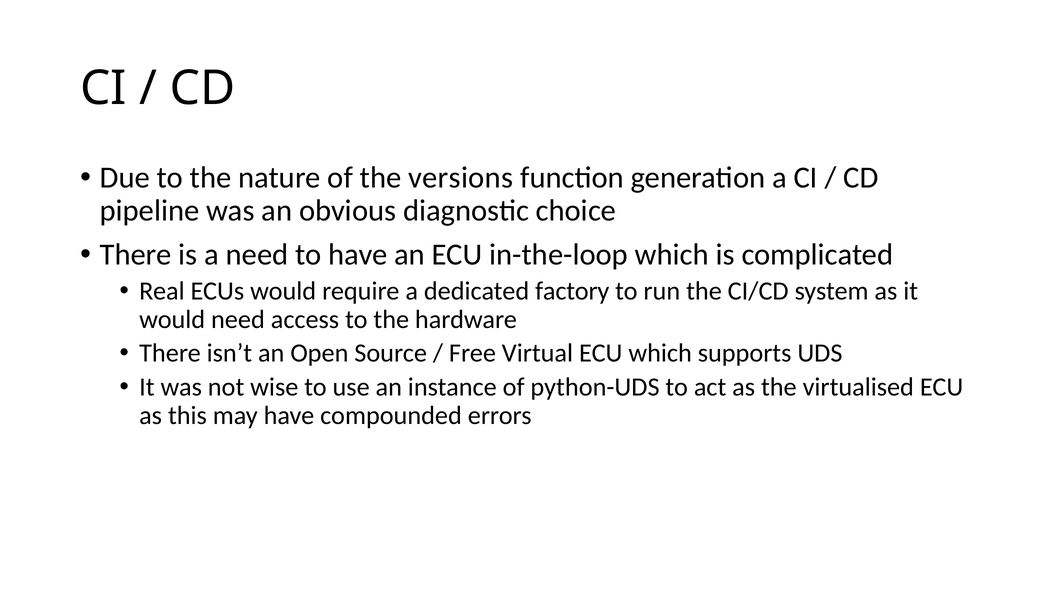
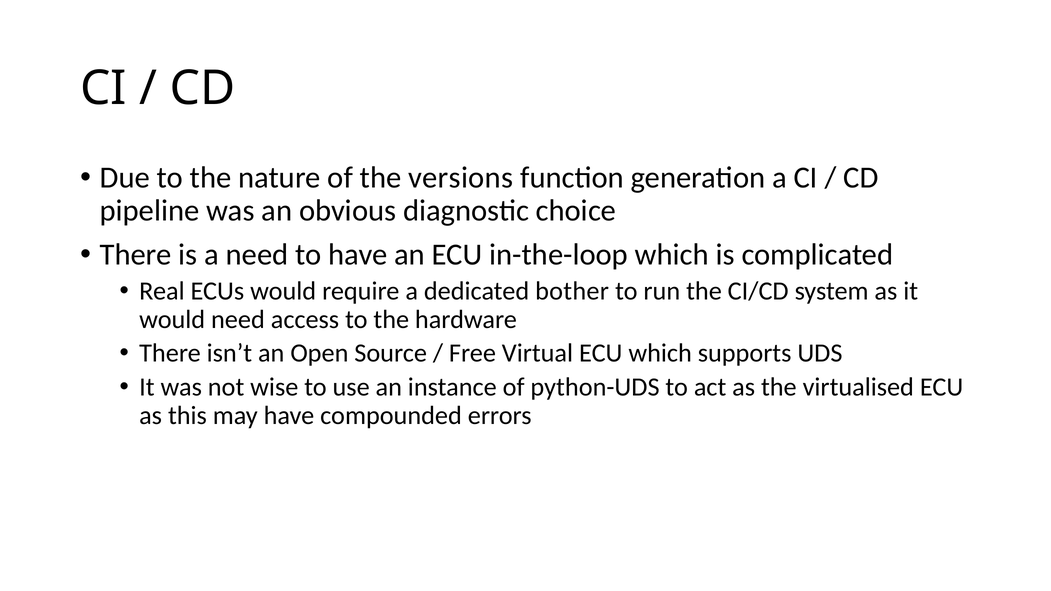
factory: factory -> bother
